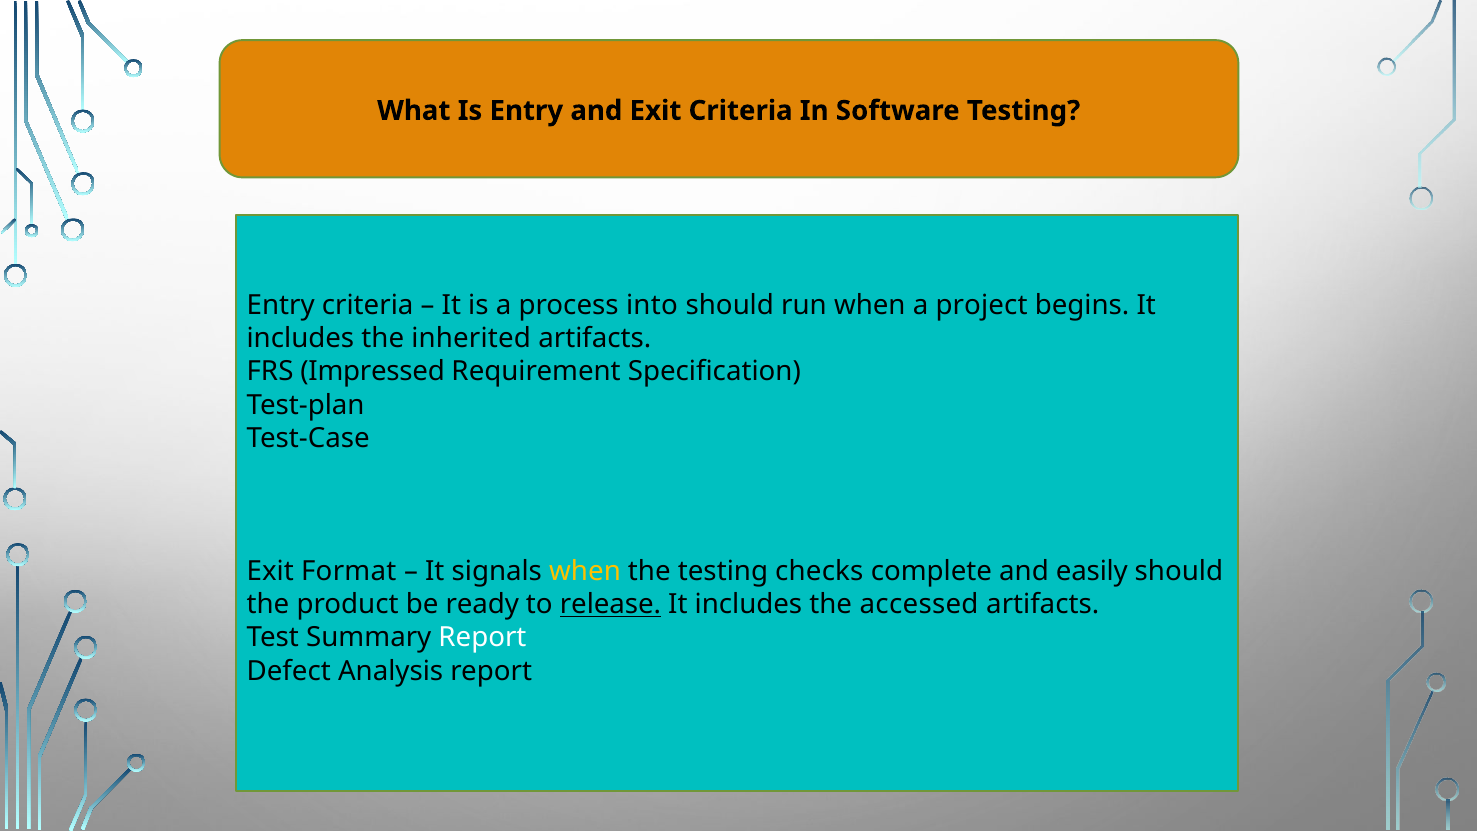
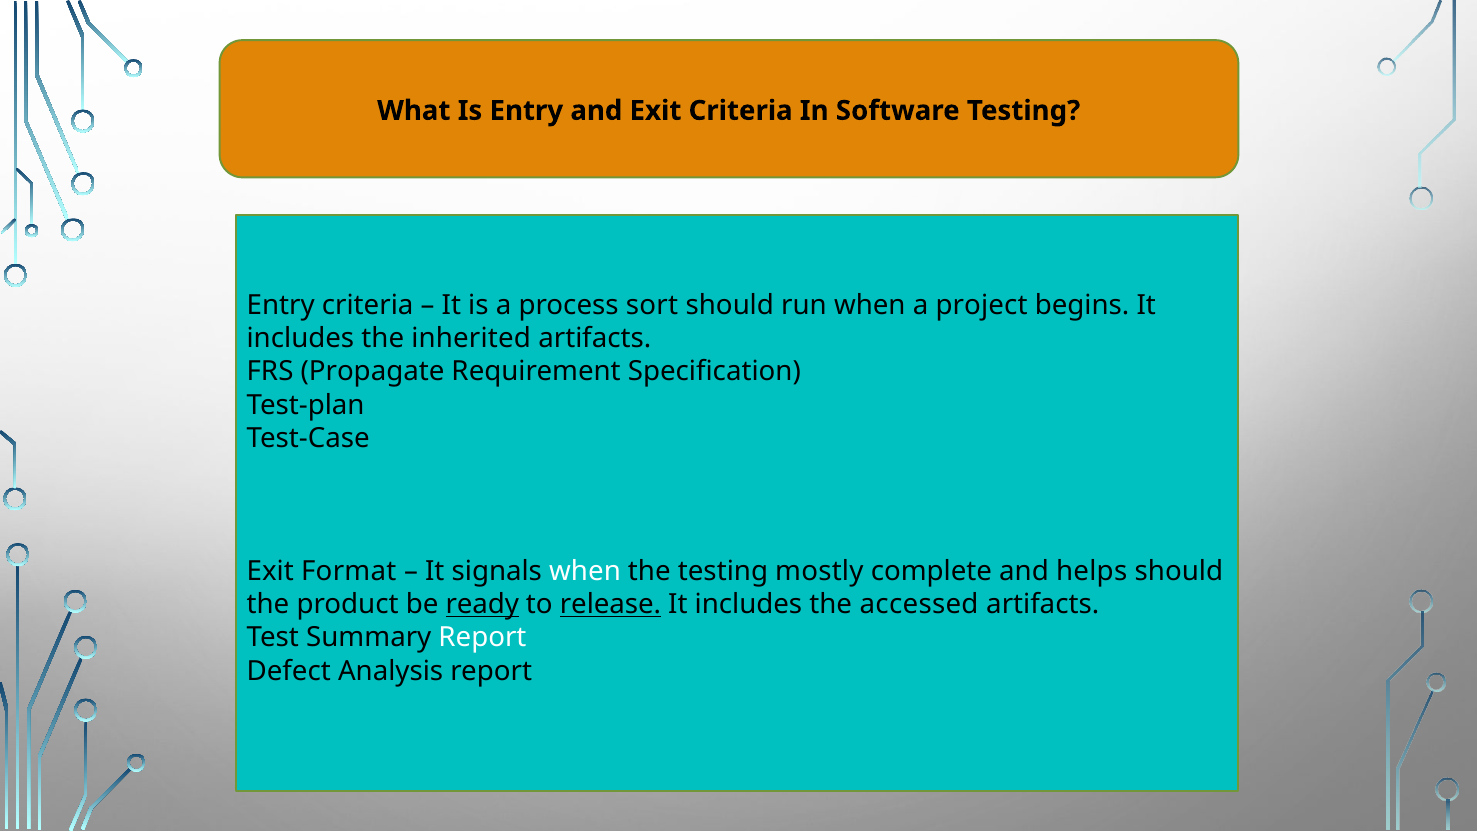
into: into -> sort
Impressed: Impressed -> Propagate
when at (585, 571) colour: yellow -> white
checks: checks -> mostly
easily: easily -> helps
ready underline: none -> present
